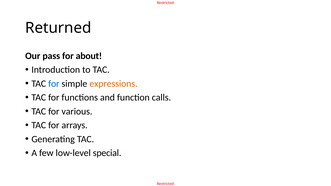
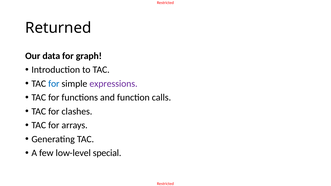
pass: pass -> data
about: about -> graph
expressions colour: orange -> purple
various: various -> clashes
